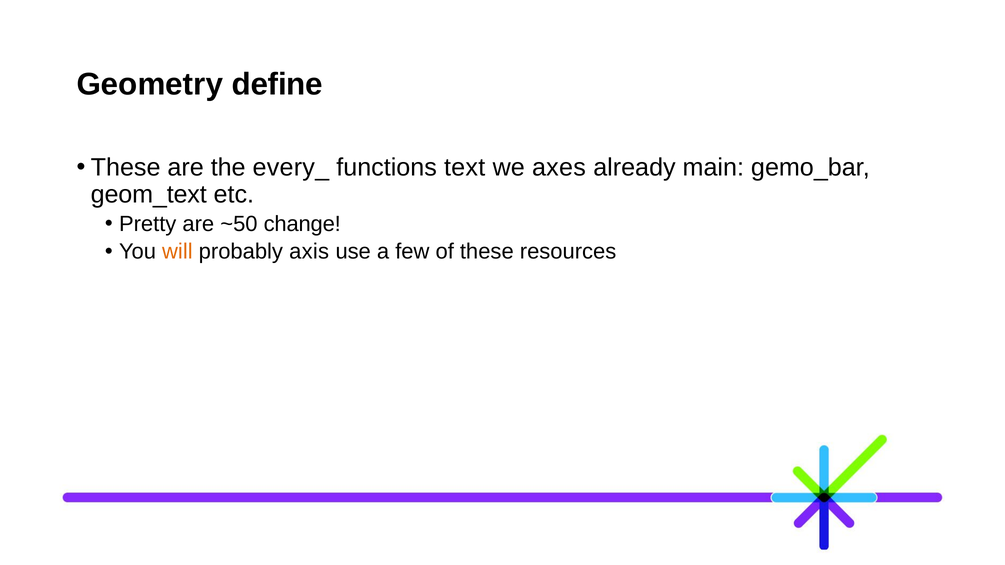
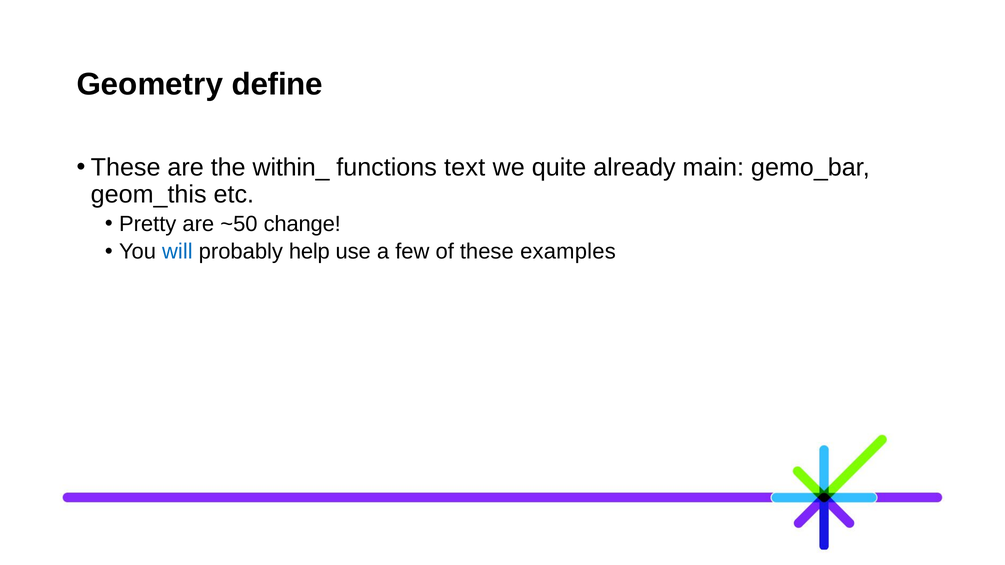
every_: every_ -> within_
axes: axes -> quite
geom_text: geom_text -> geom_this
will colour: orange -> blue
axis: axis -> help
resources: resources -> examples
